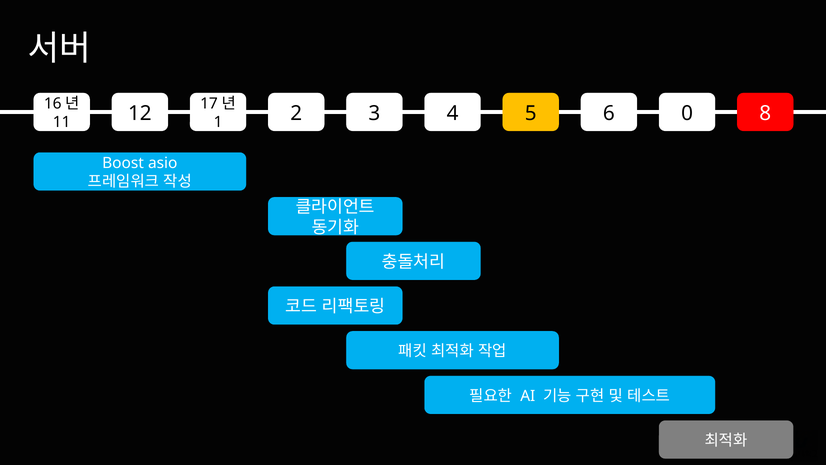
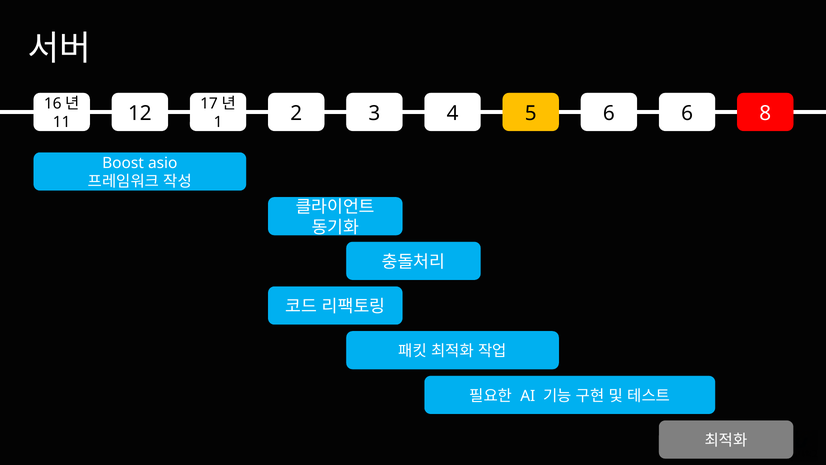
6 0: 0 -> 6
